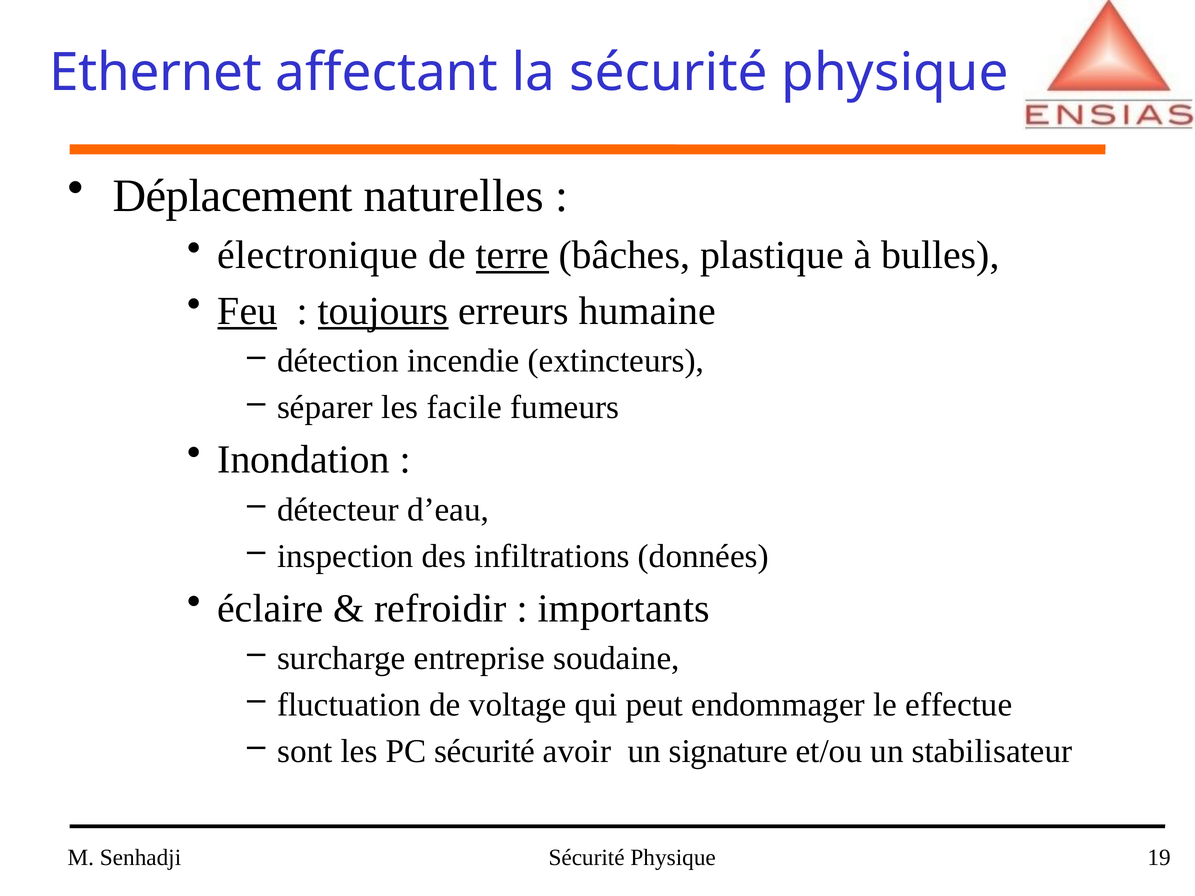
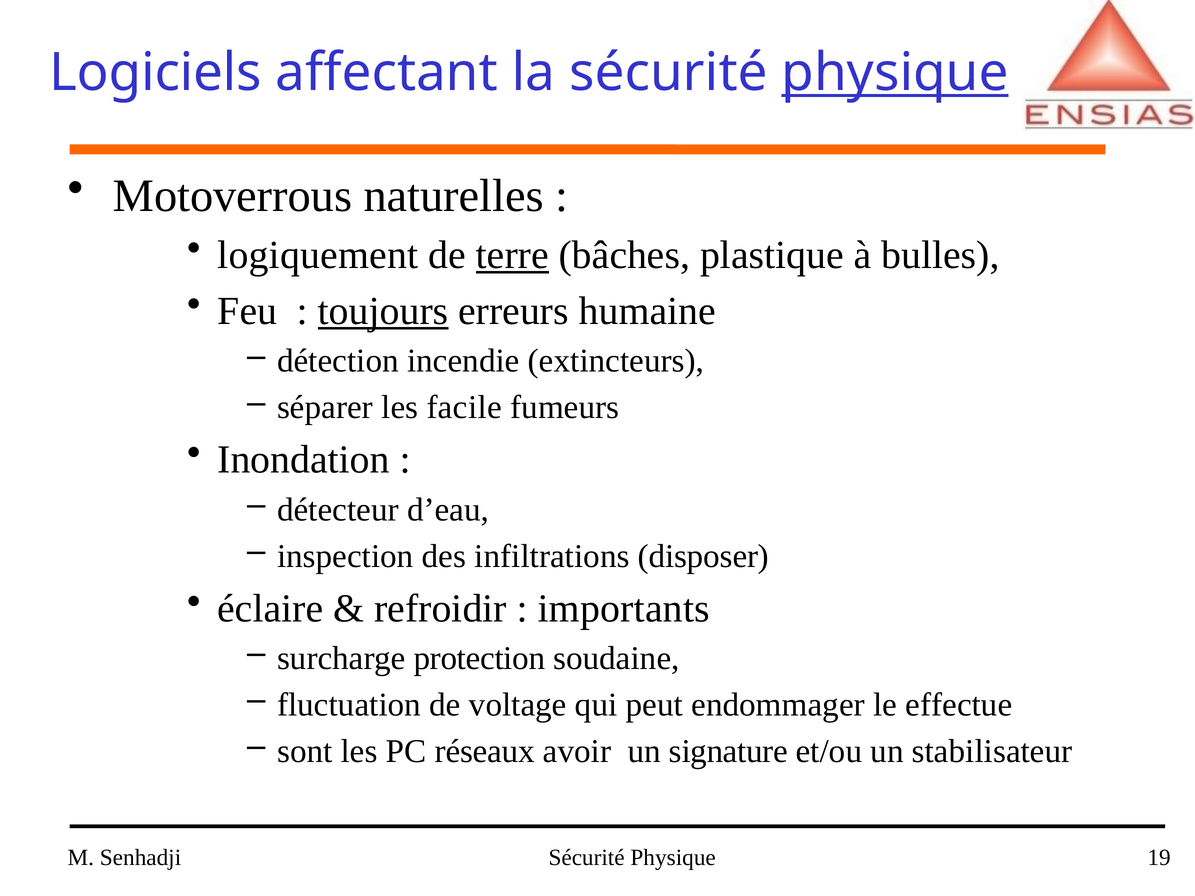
Ethernet: Ethernet -> Logiciels
physique at (895, 73) underline: none -> present
Déplacement: Déplacement -> Motoverrous
électronique: électronique -> logiquement
Feu underline: present -> none
données: données -> disposer
entreprise: entreprise -> protection
PC sécurité: sécurité -> réseaux
